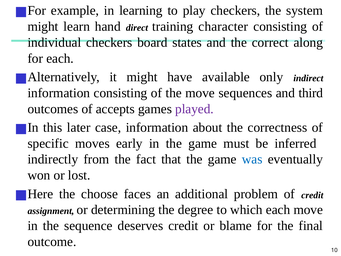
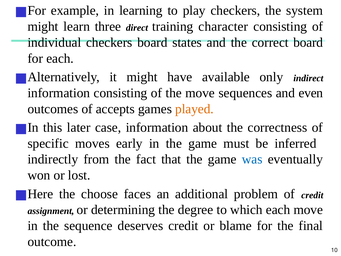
hand: hand -> three
correct along: along -> board
third: third -> even
played colour: purple -> orange
